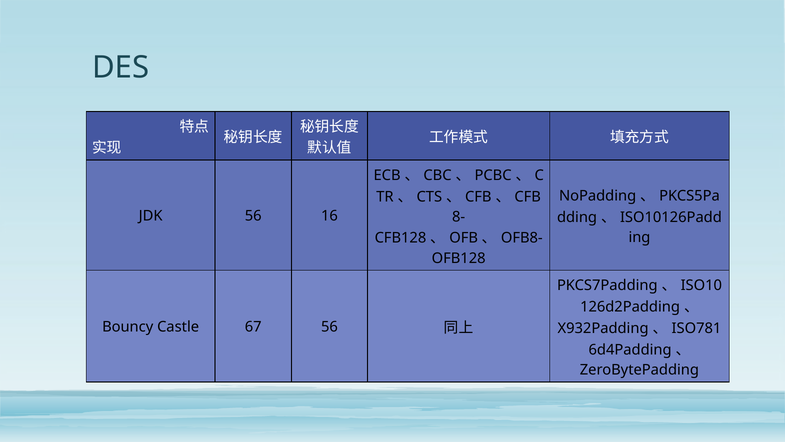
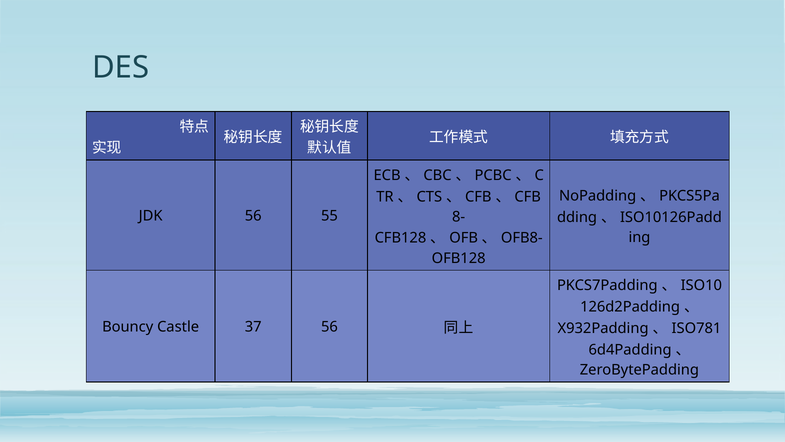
16: 16 -> 55
67: 67 -> 37
